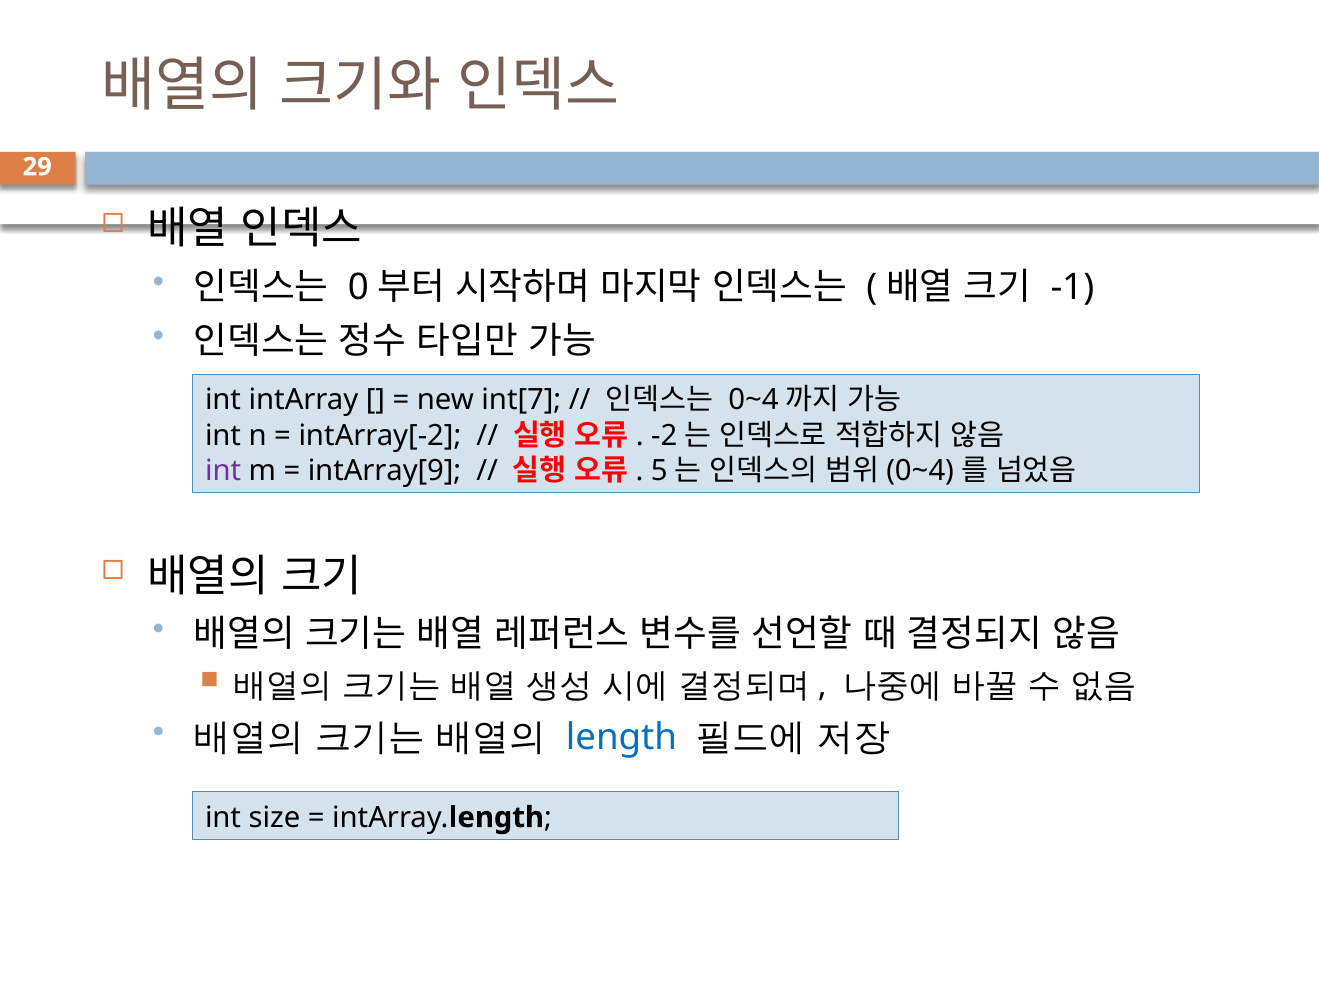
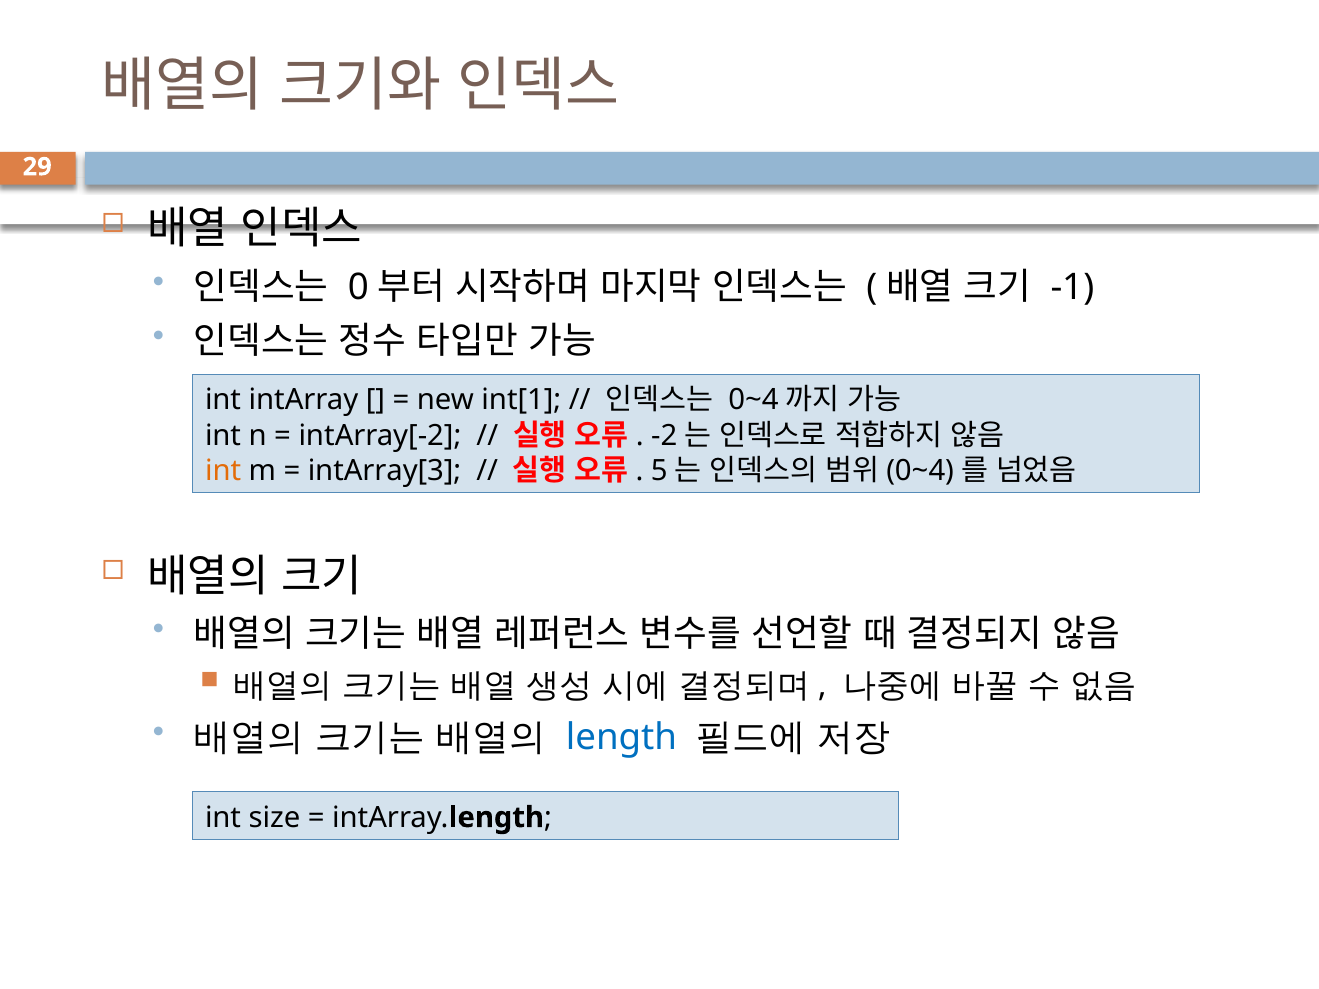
int[7: int[7 -> int[1
int at (223, 471) colour: purple -> orange
intArray[9: intArray[9 -> intArray[3
